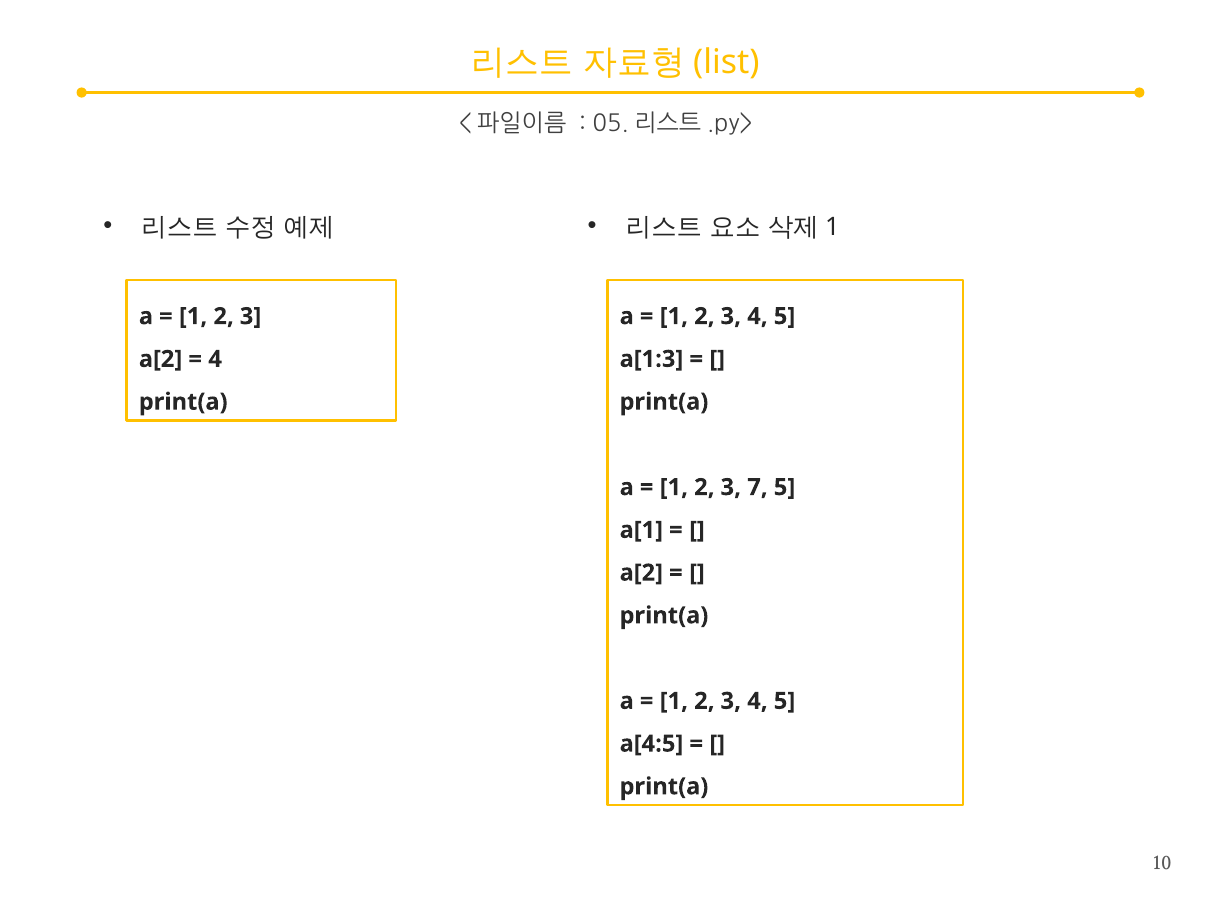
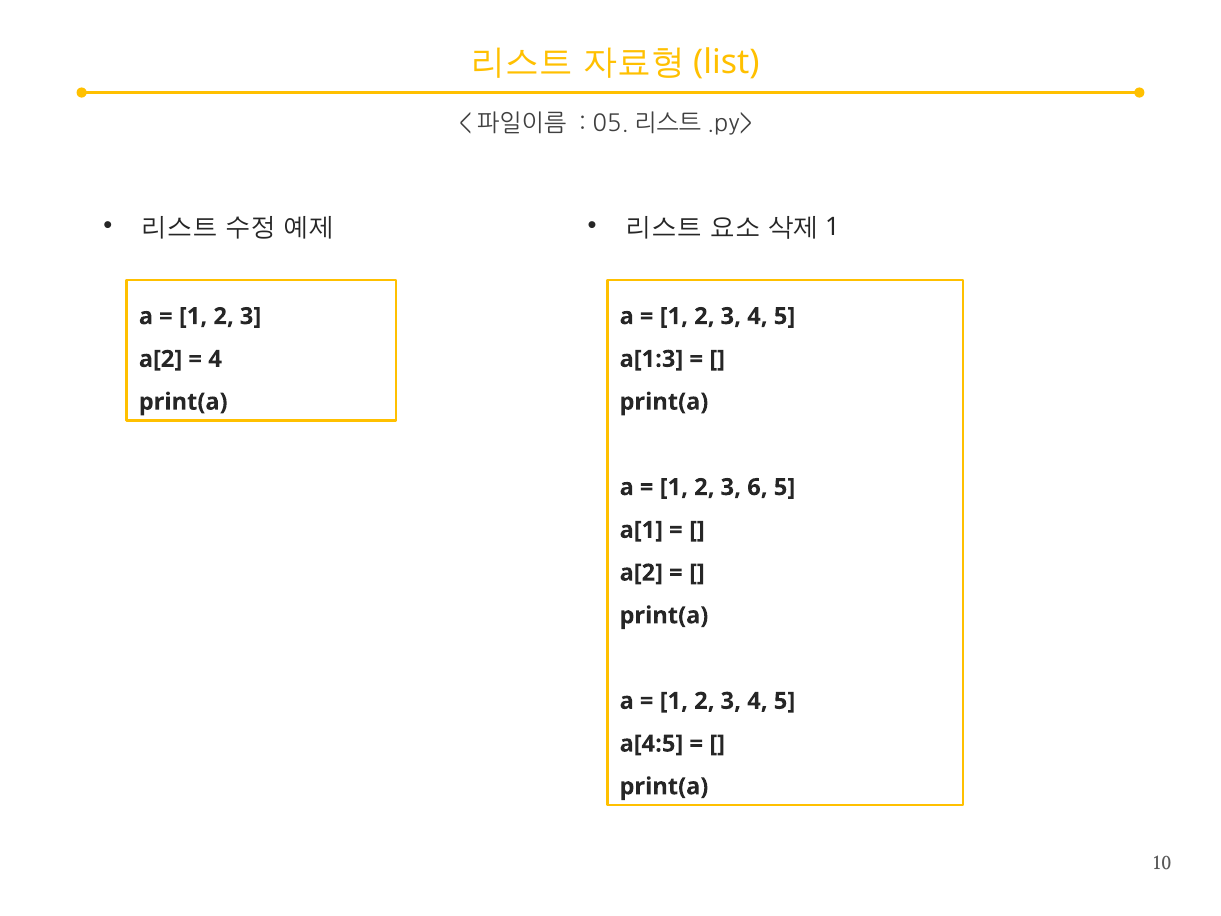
7: 7 -> 6
